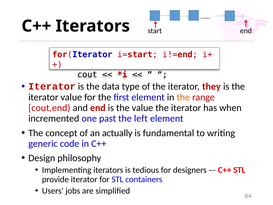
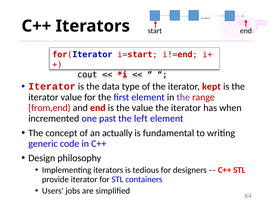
they: they -> kept
the at (183, 97) colour: orange -> purple
cout,end: cout,end -> from,end
